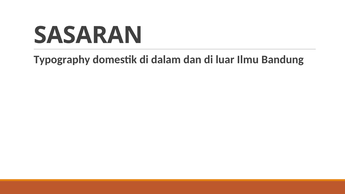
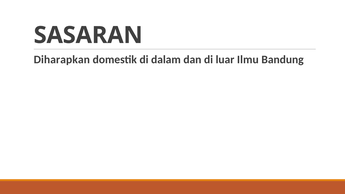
Typography: Typography -> Diharapkan
